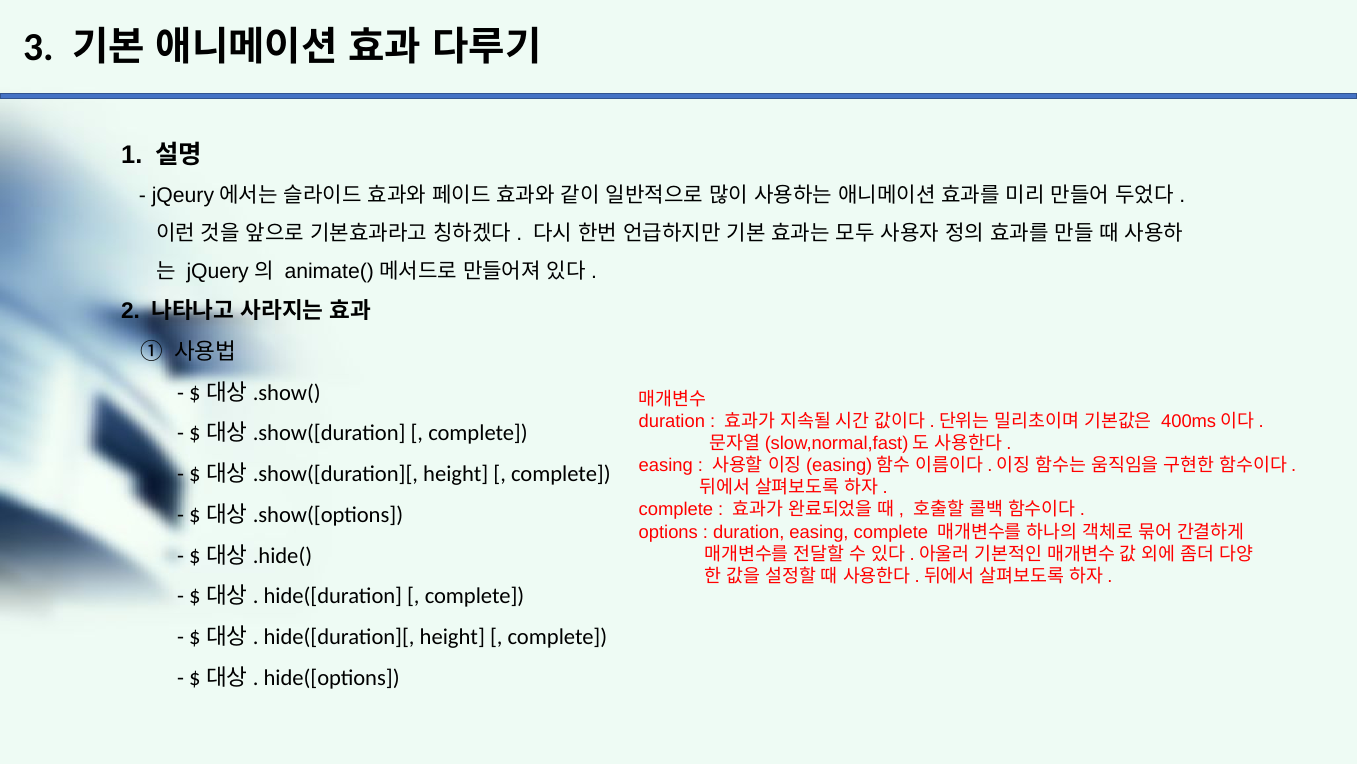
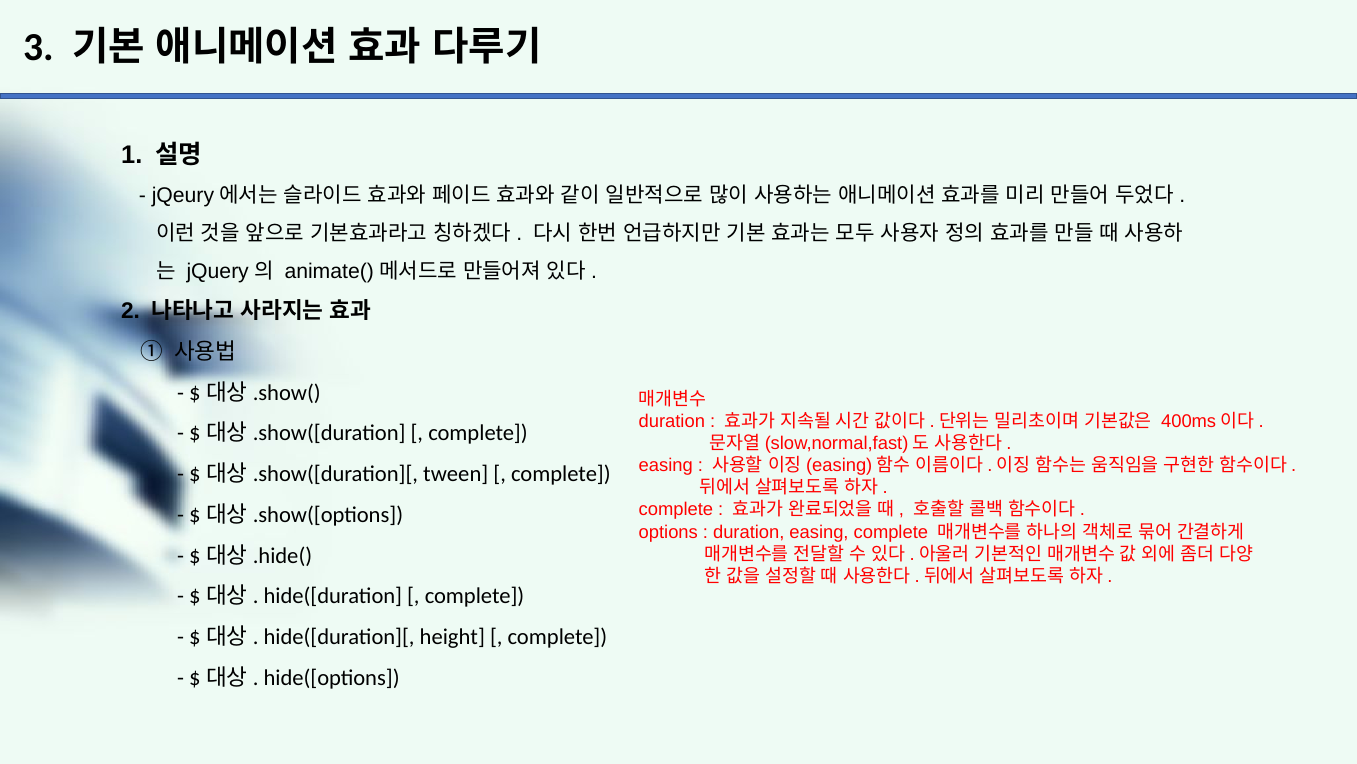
height at (456, 474): height -> tween
